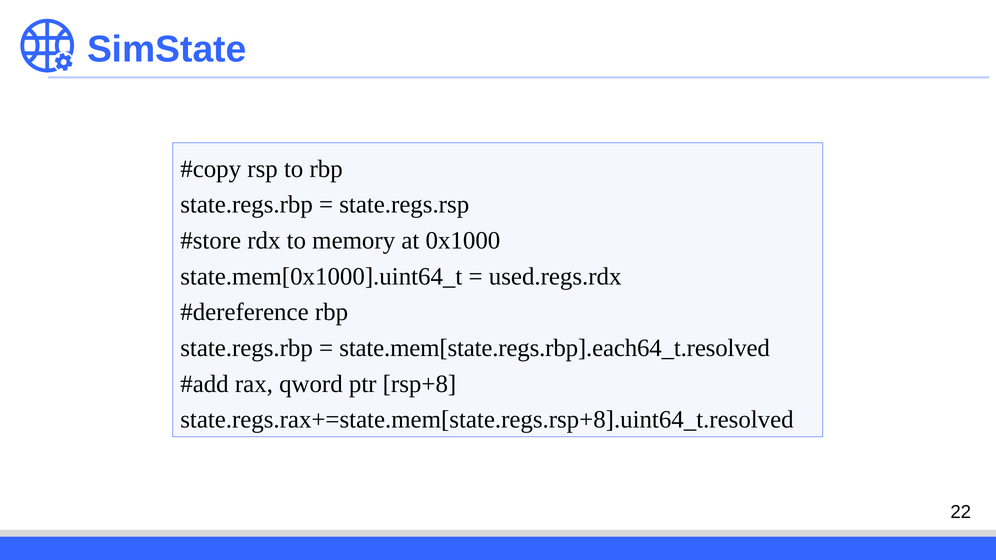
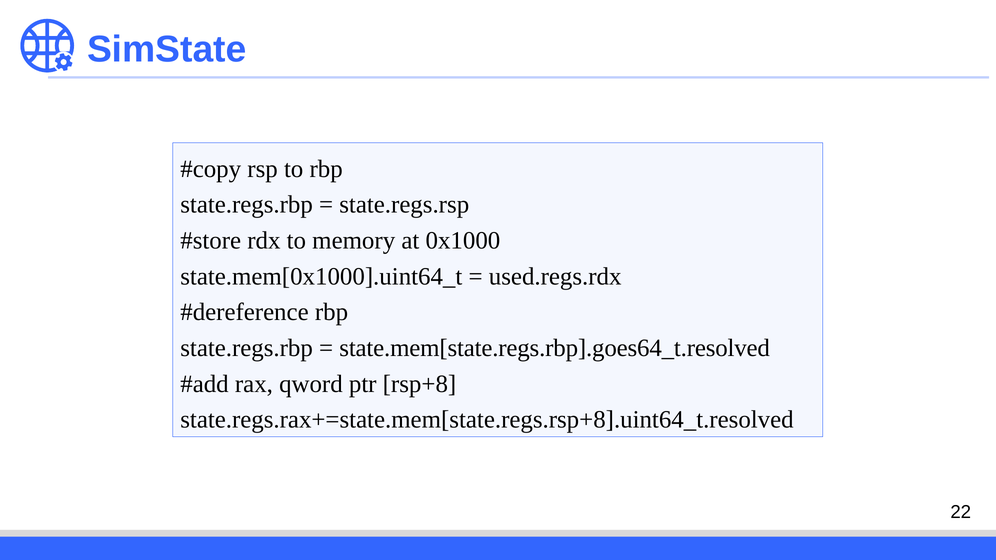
state.mem[state.regs.rbp].each64_t.resolved: state.mem[state.regs.rbp].each64_t.resolved -> state.mem[state.regs.rbp].goes64_t.resolved
